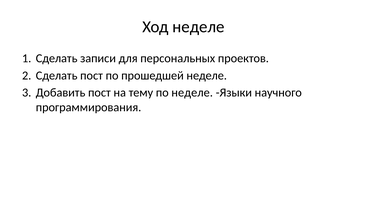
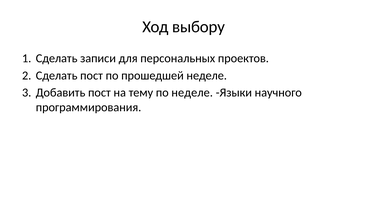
Ход неделе: неделе -> выбору
